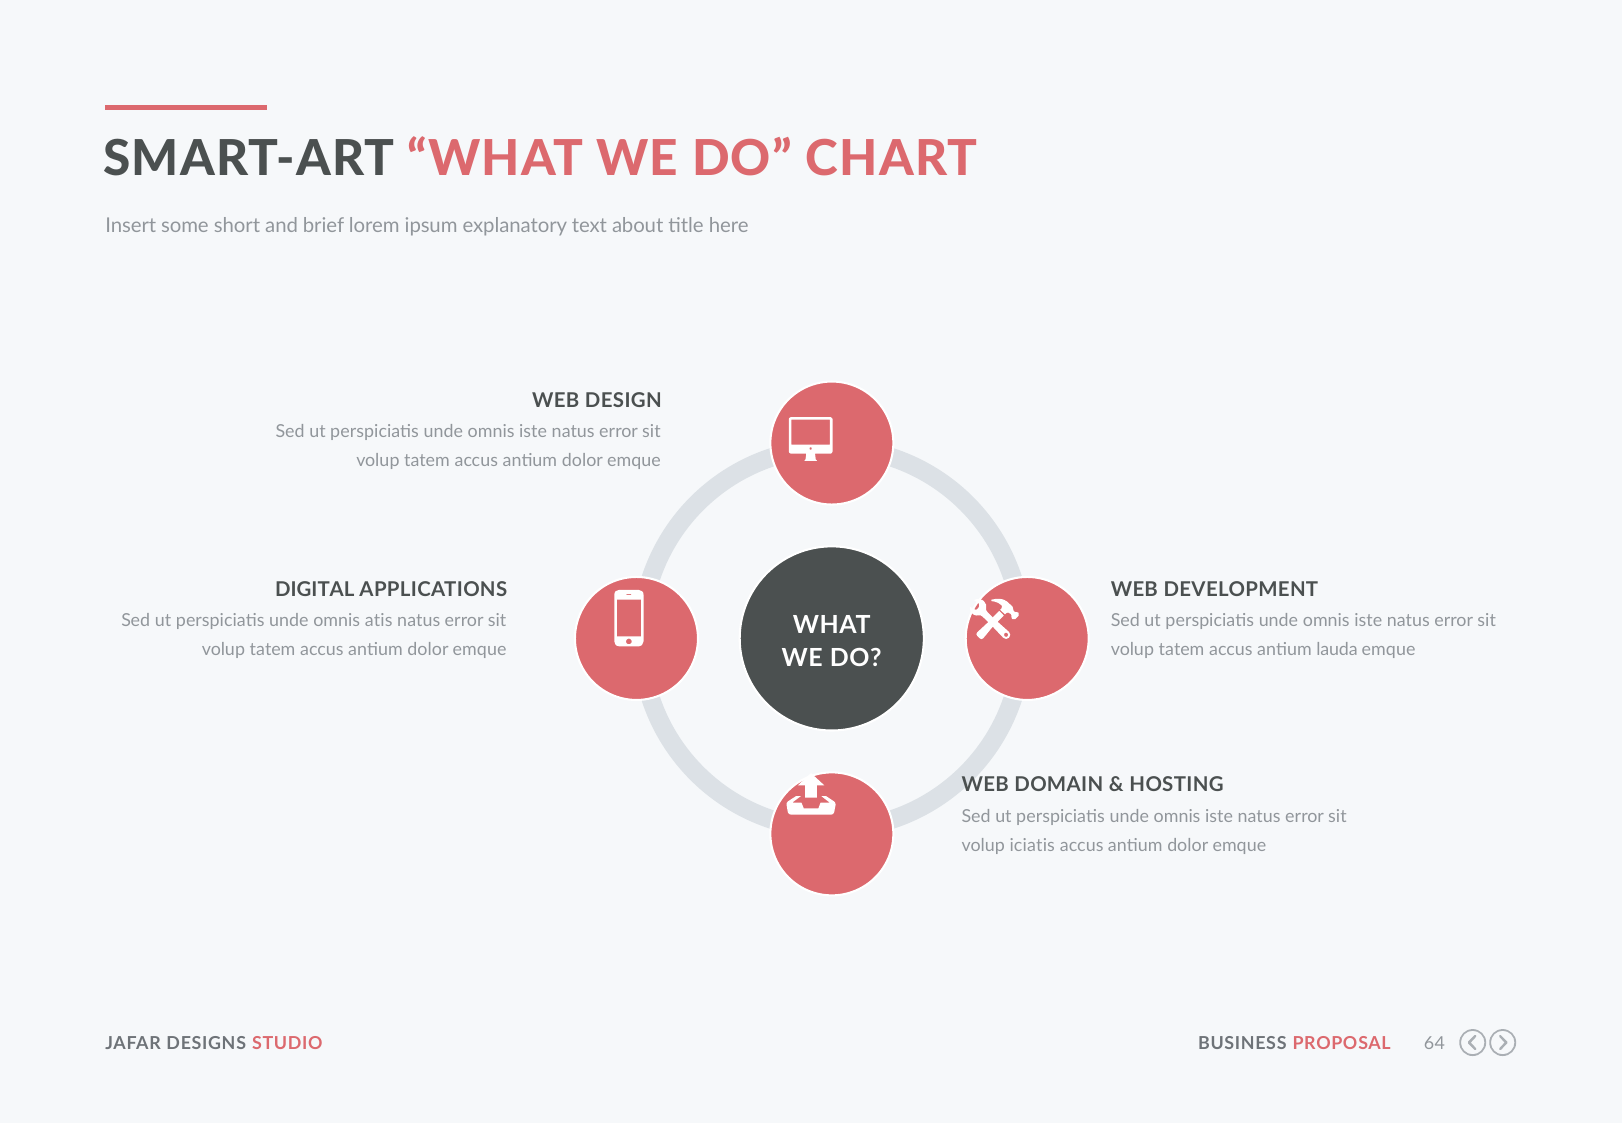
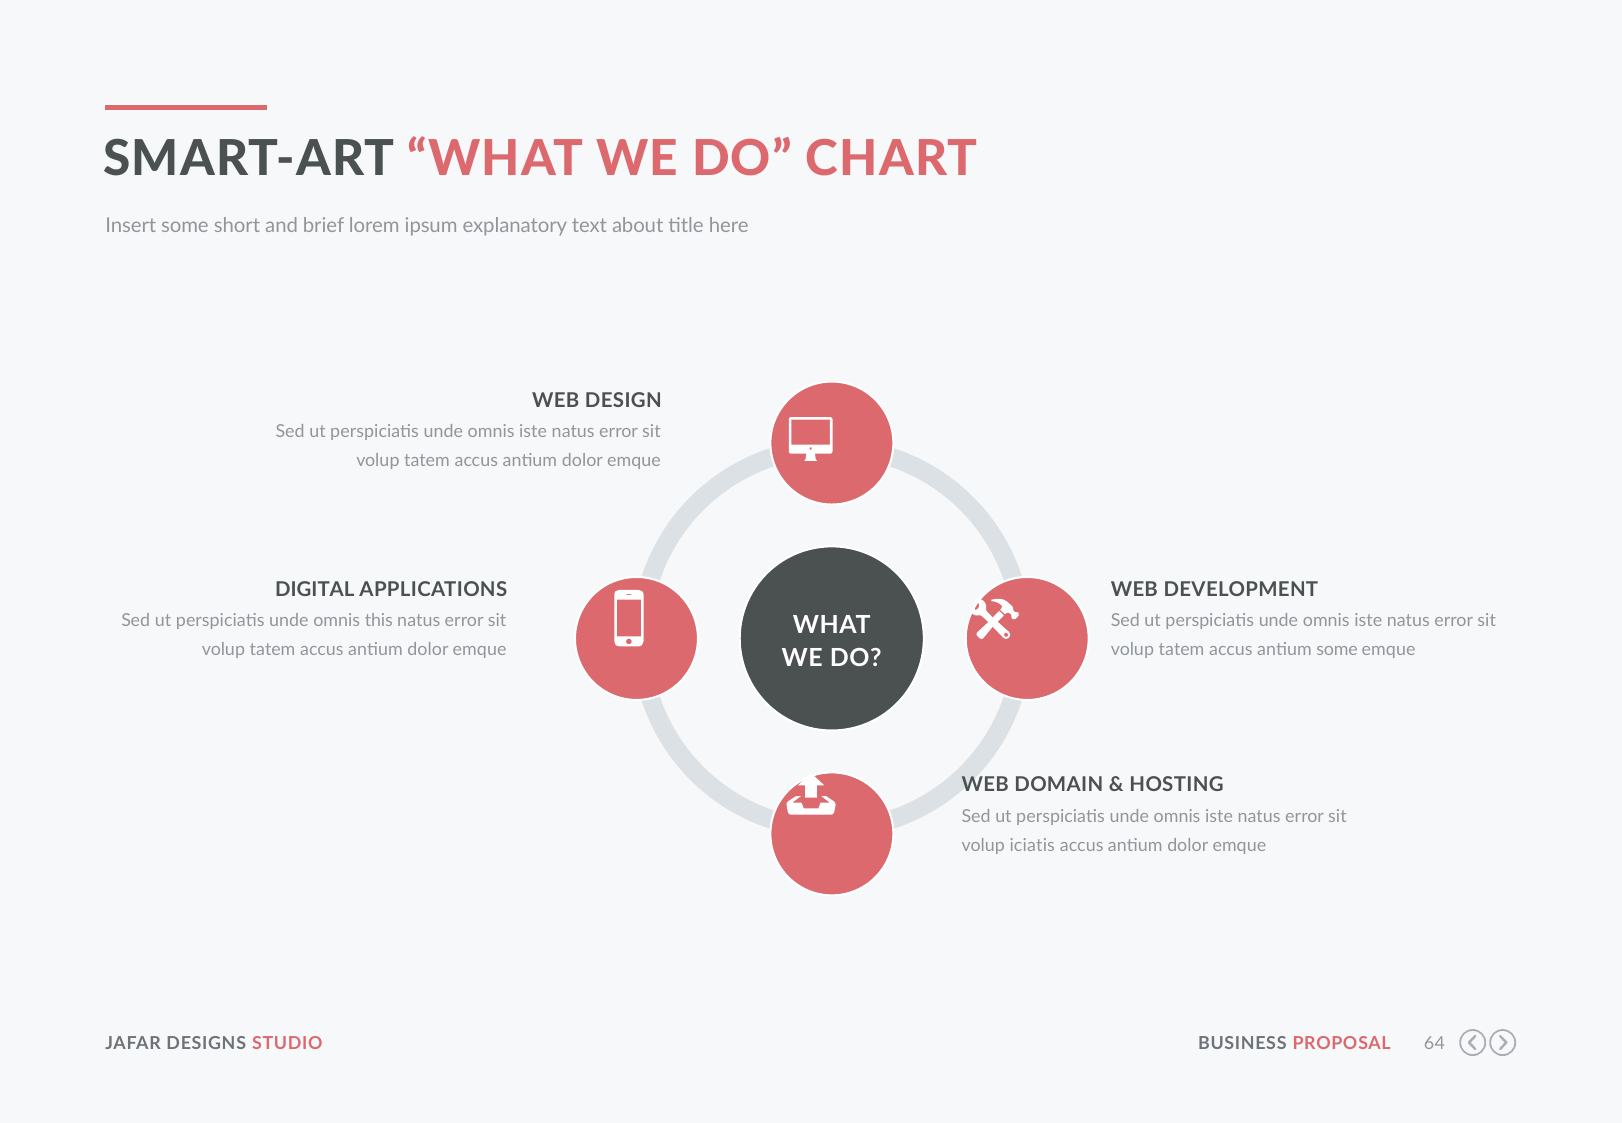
atis: atis -> this
antium lauda: lauda -> some
